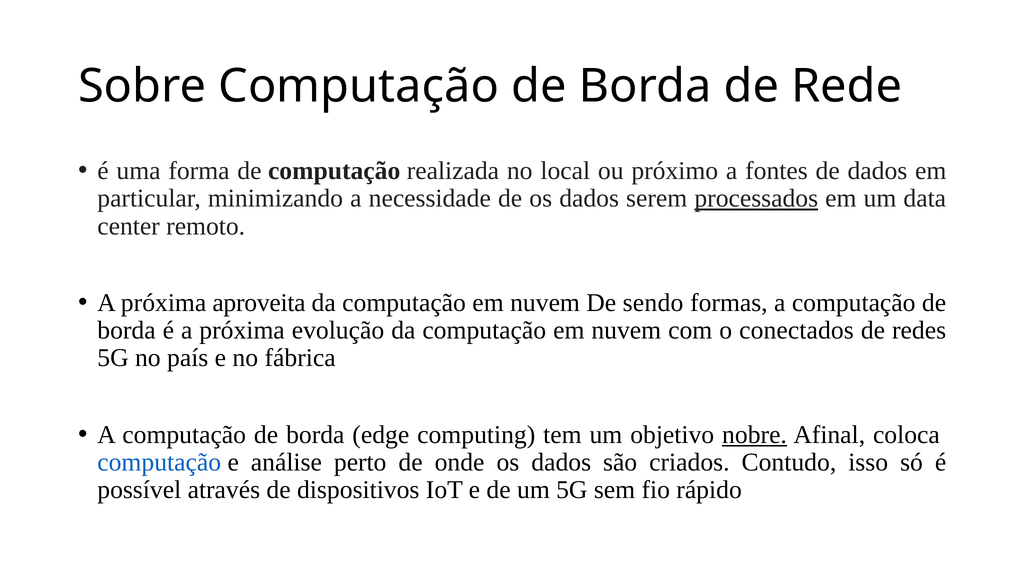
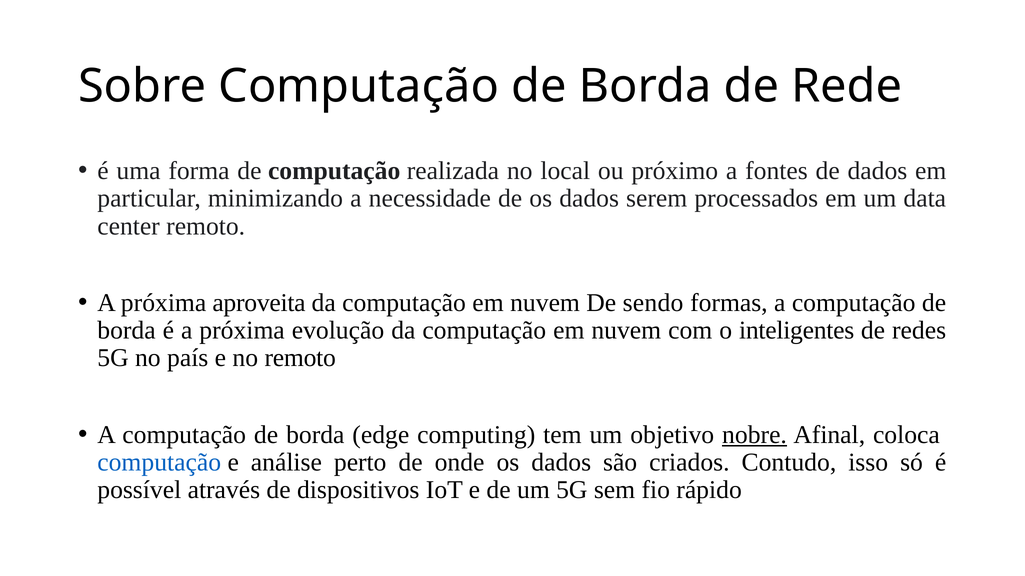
processados underline: present -> none
conectados: conectados -> inteligentes
no fábrica: fábrica -> remoto
